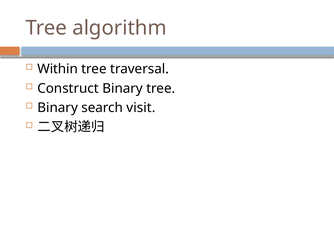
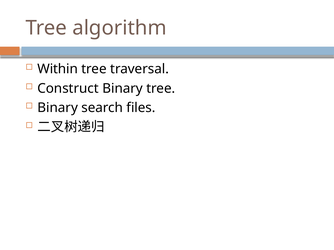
visit: visit -> files
